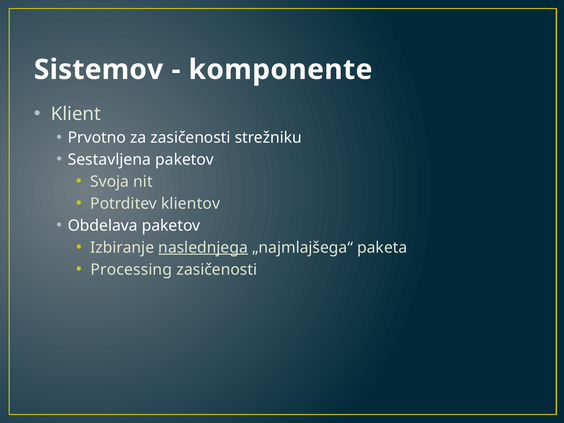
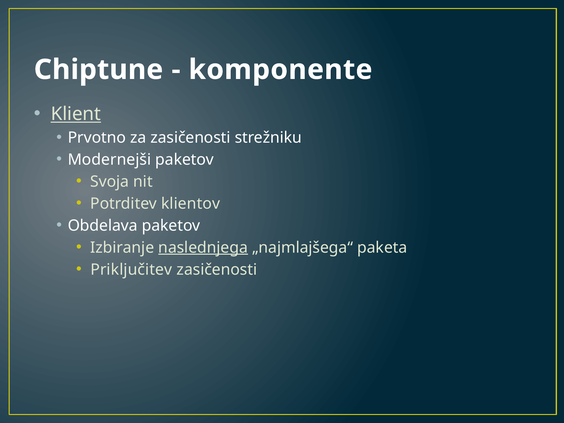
Sistemov: Sistemov -> Chiptune
Klient underline: none -> present
Sestavljena: Sestavljena -> Modernejši
Processing: Processing -> Priključitev
